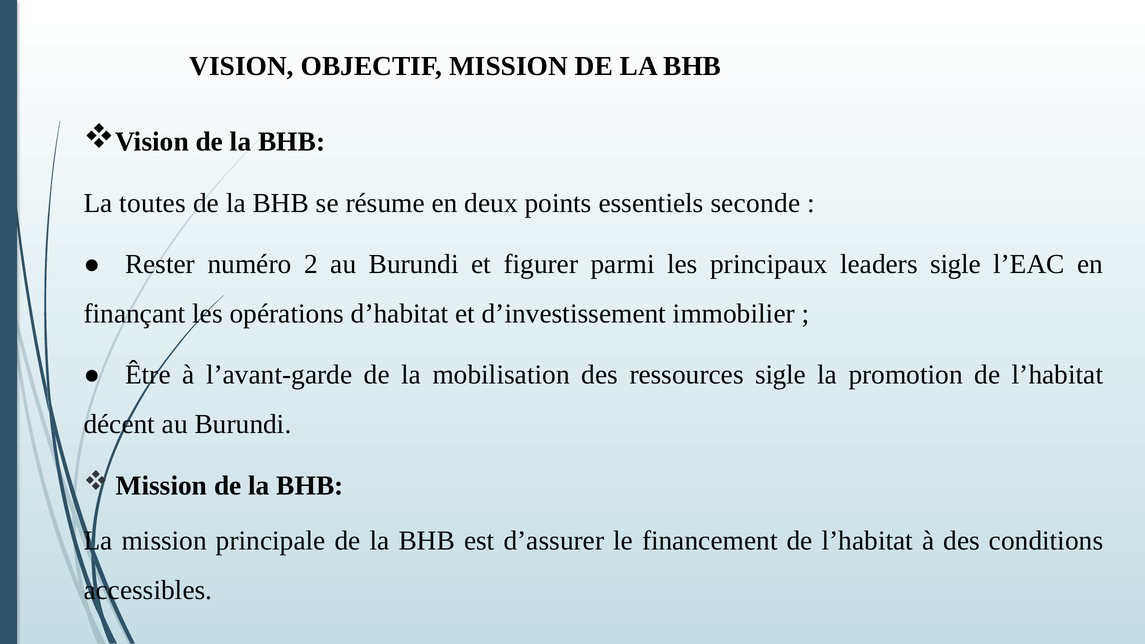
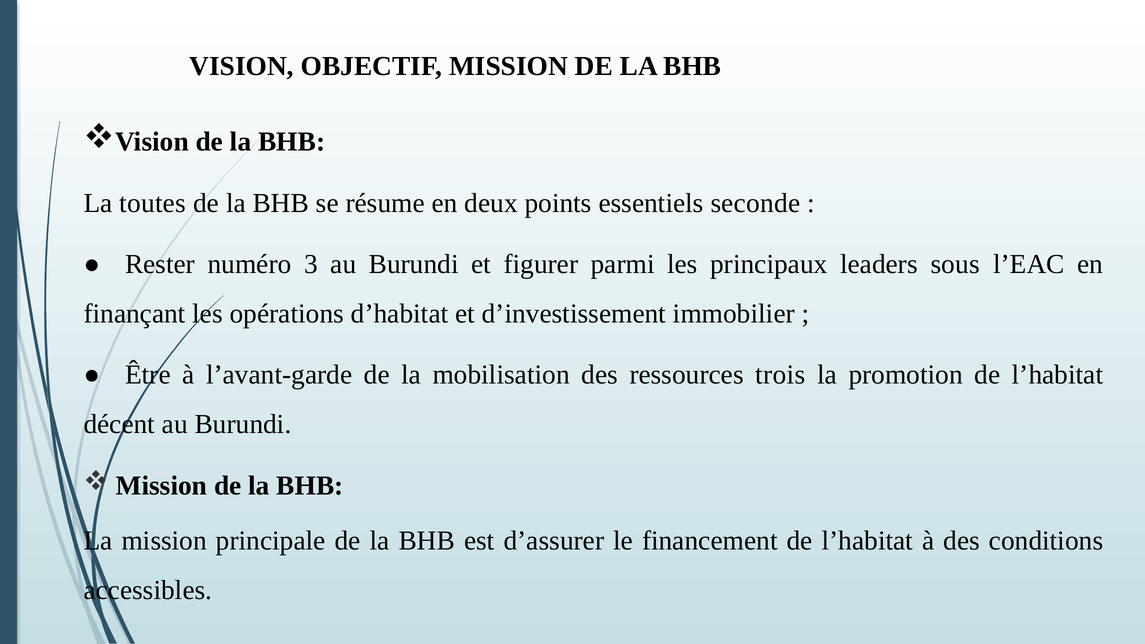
2: 2 -> 3
leaders sigle: sigle -> sous
ressources sigle: sigle -> trois
